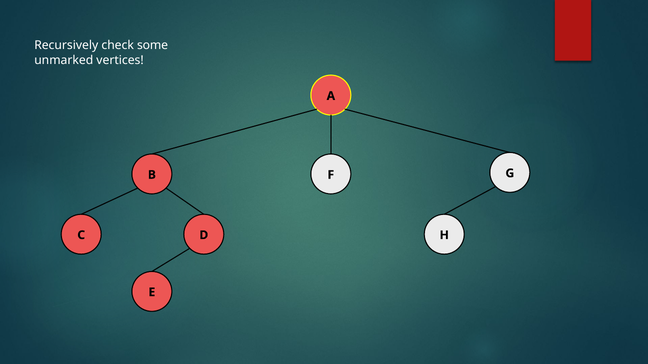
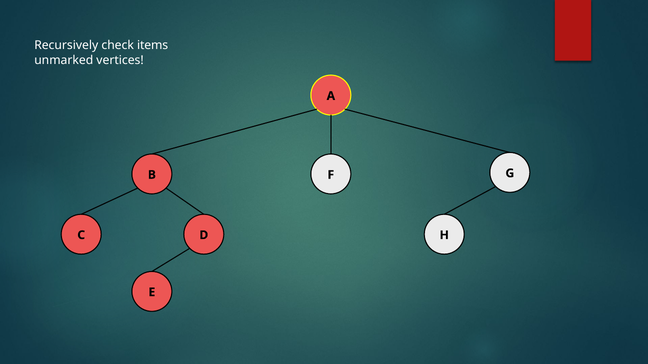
some: some -> items
